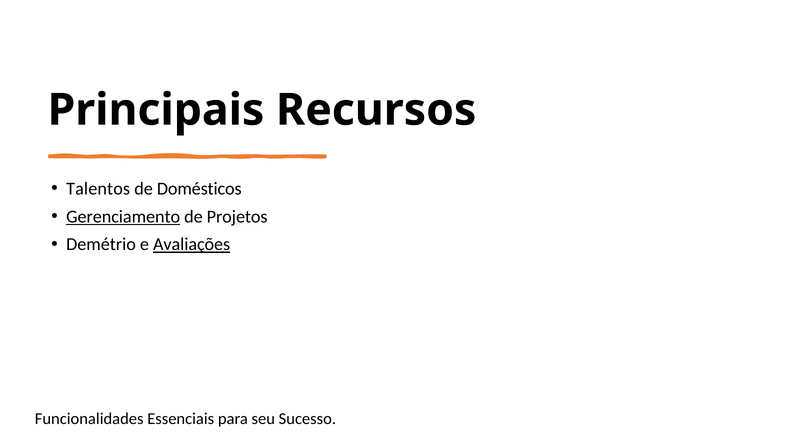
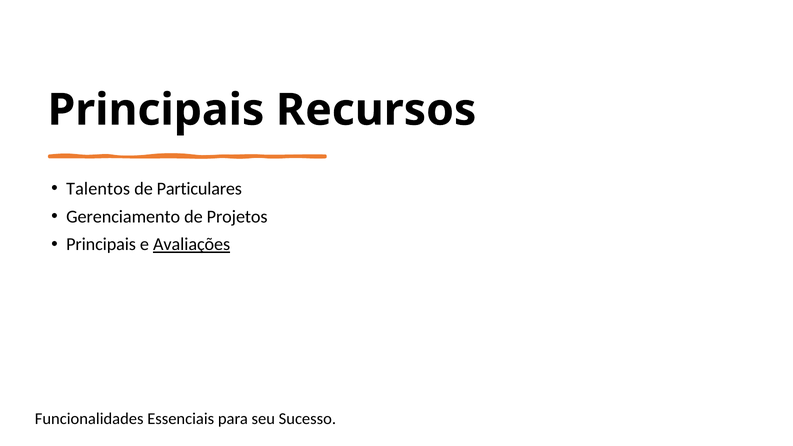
Domésticos: Domésticos -> Particulares
Gerenciamento underline: present -> none
Demétrio at (101, 244): Demétrio -> Principais
